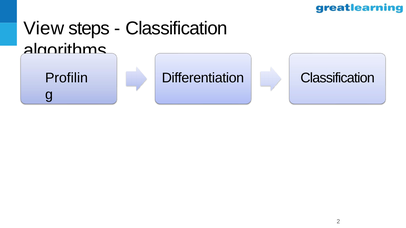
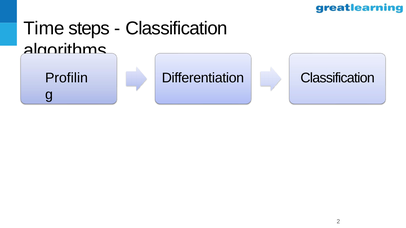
View: View -> Time
